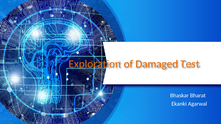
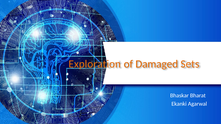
Test: Test -> Sets
